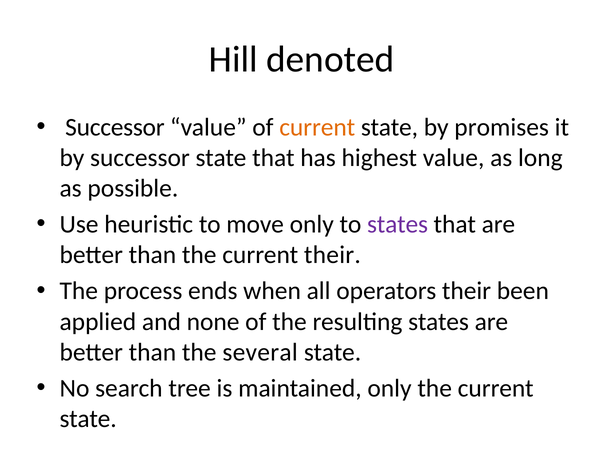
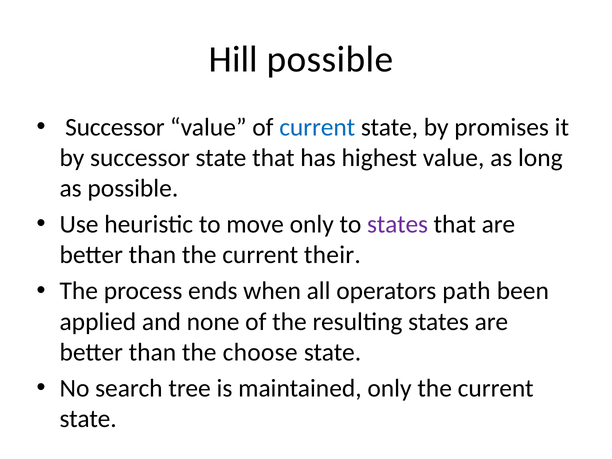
Hill denoted: denoted -> possible
current at (317, 127) colour: orange -> blue
operators their: their -> path
several: several -> choose
